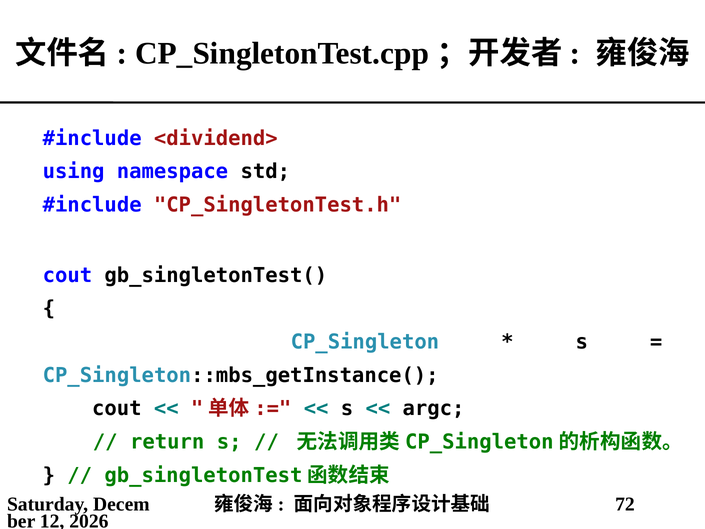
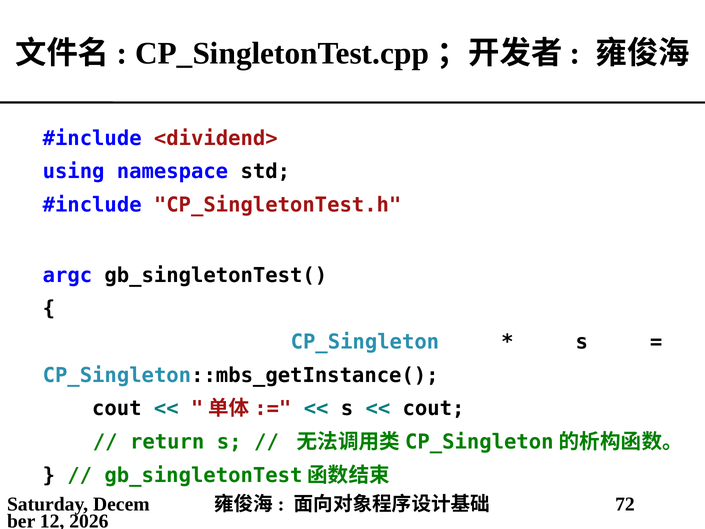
cout at (67, 275): cout -> argc
argc at (434, 408): argc -> cout
